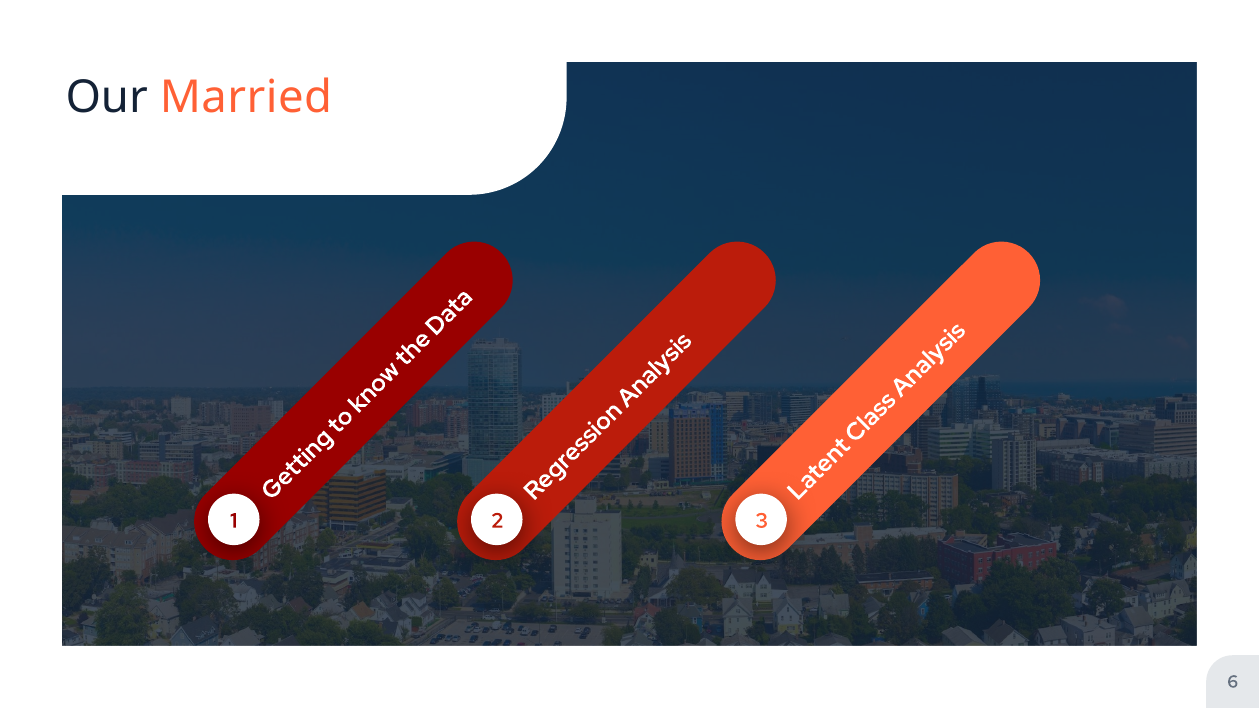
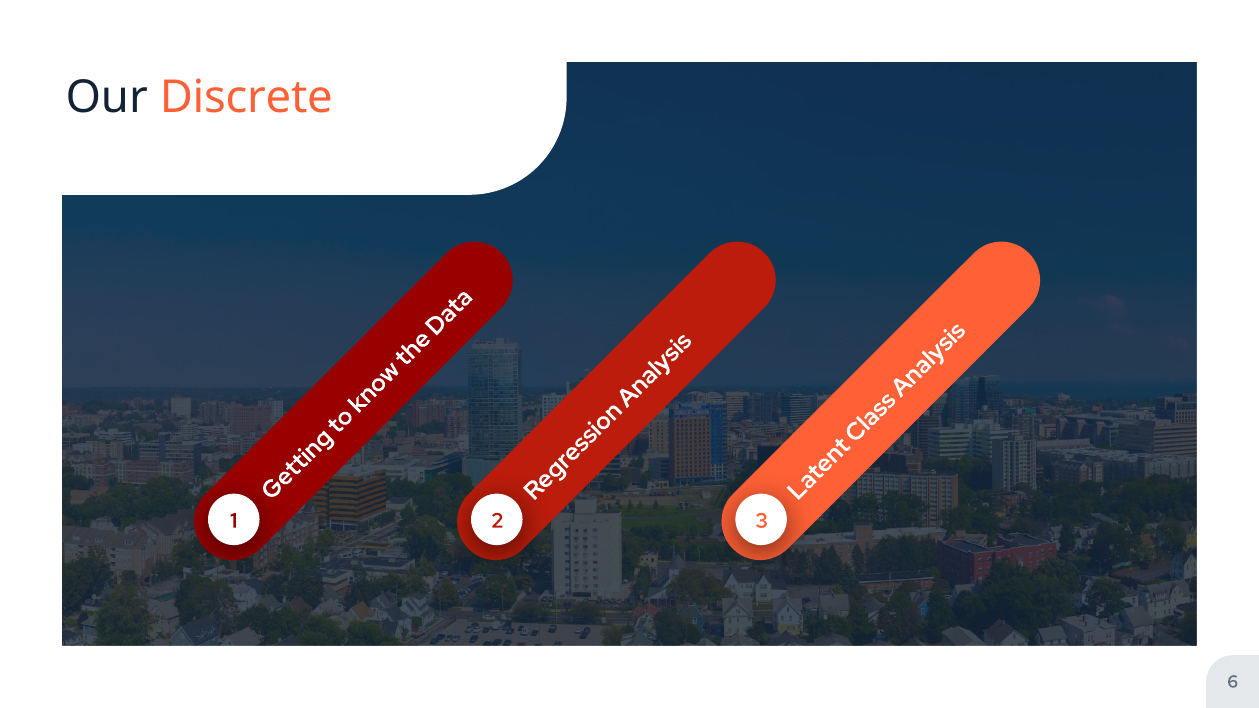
Married: Married -> Discrete
